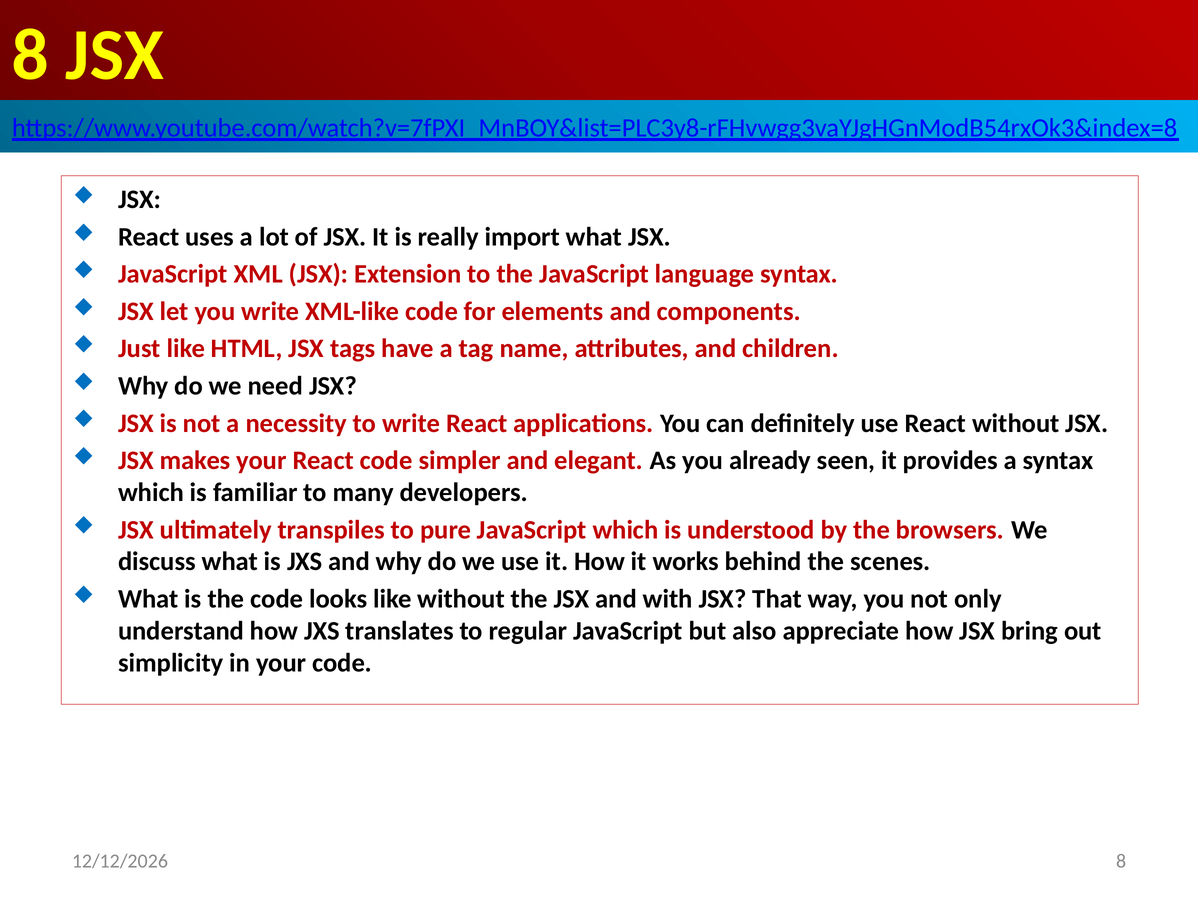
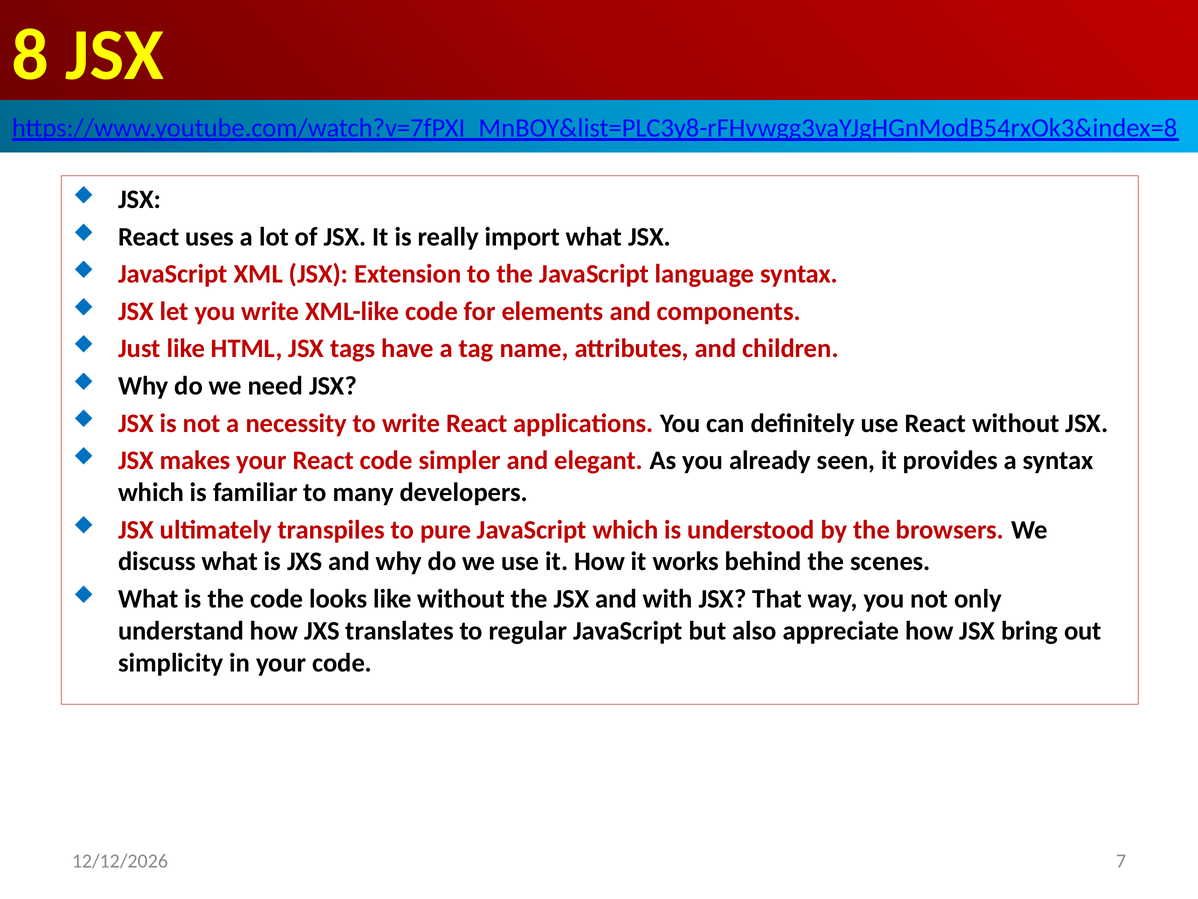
8 at (1121, 860): 8 -> 7
